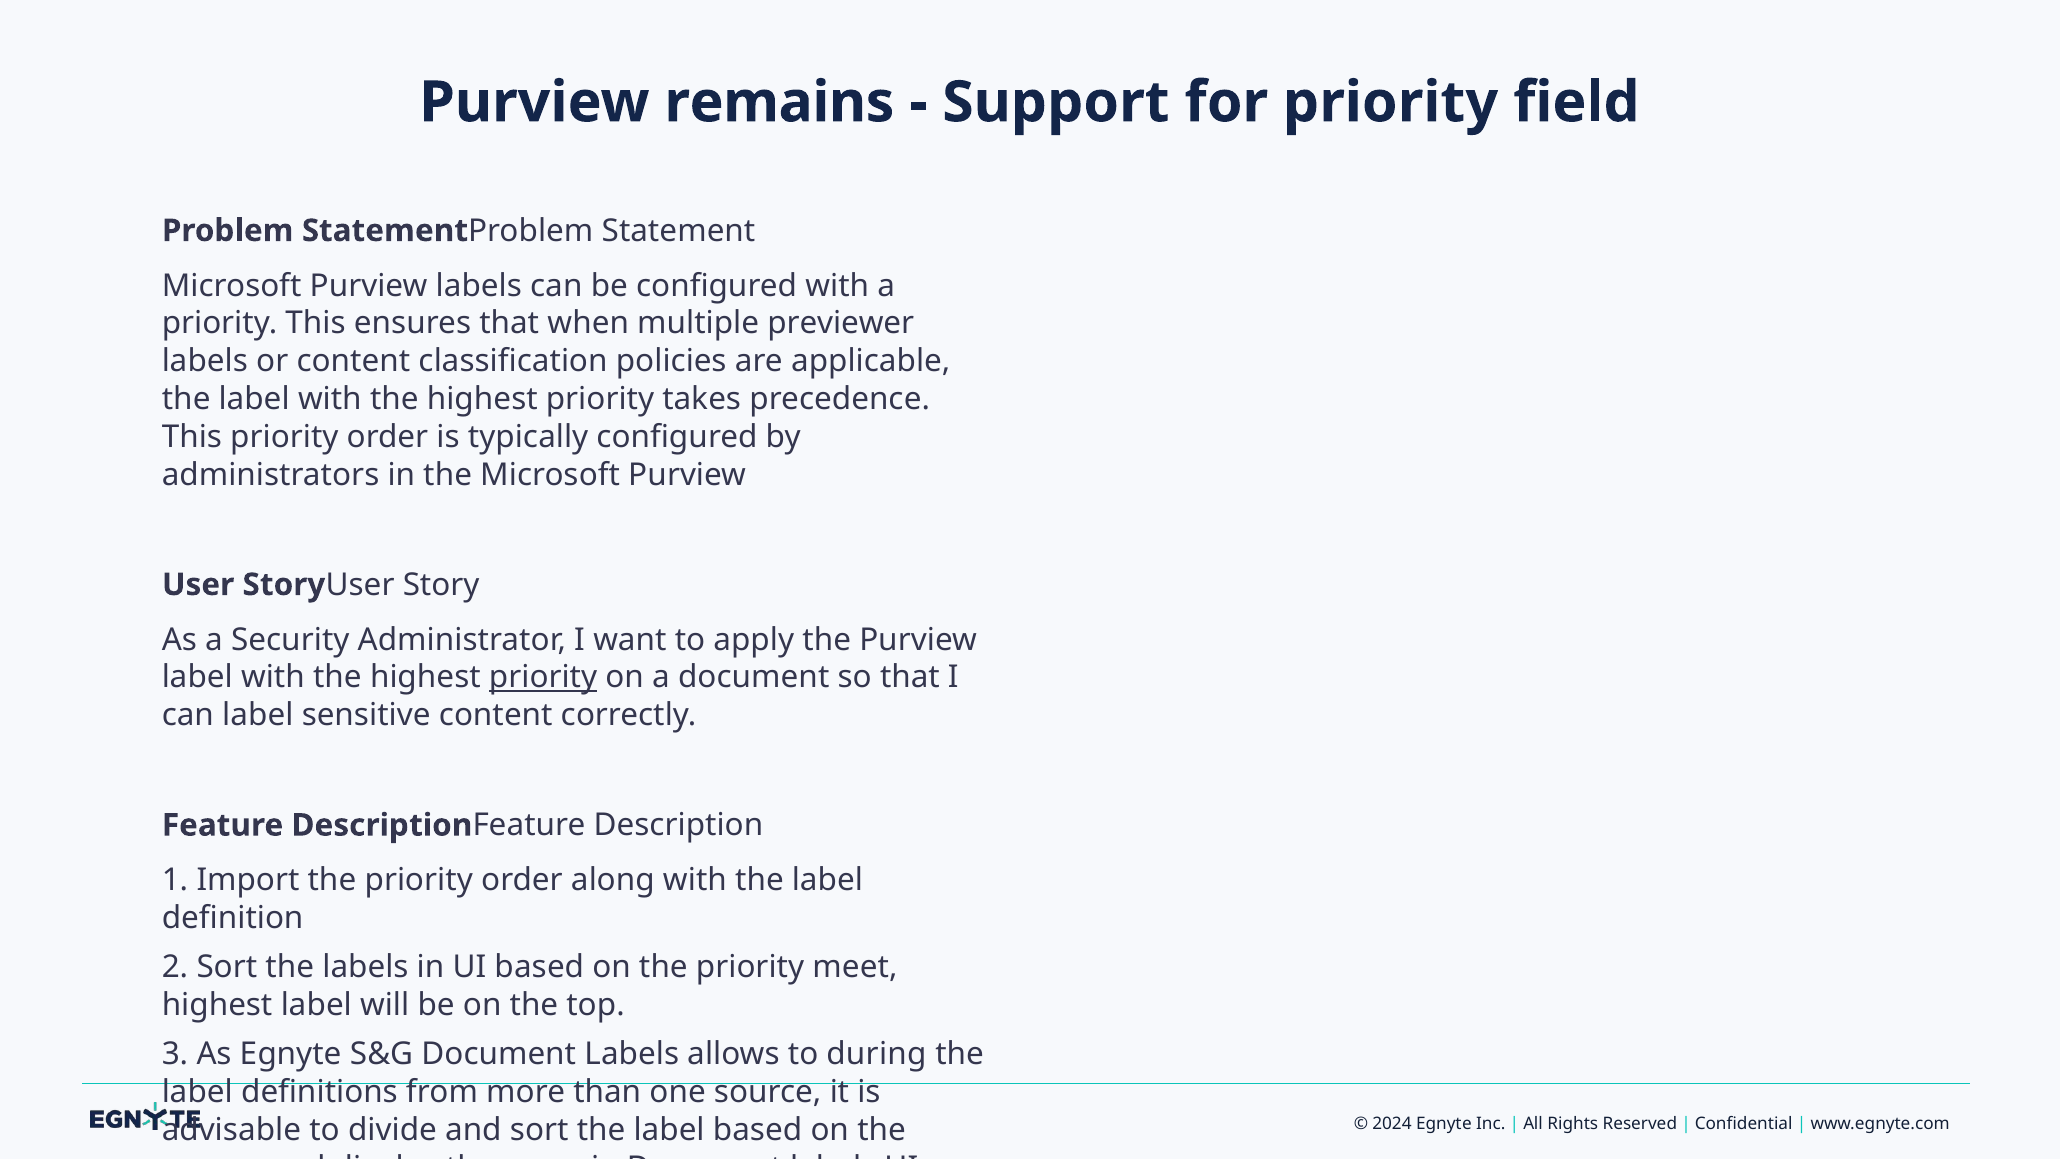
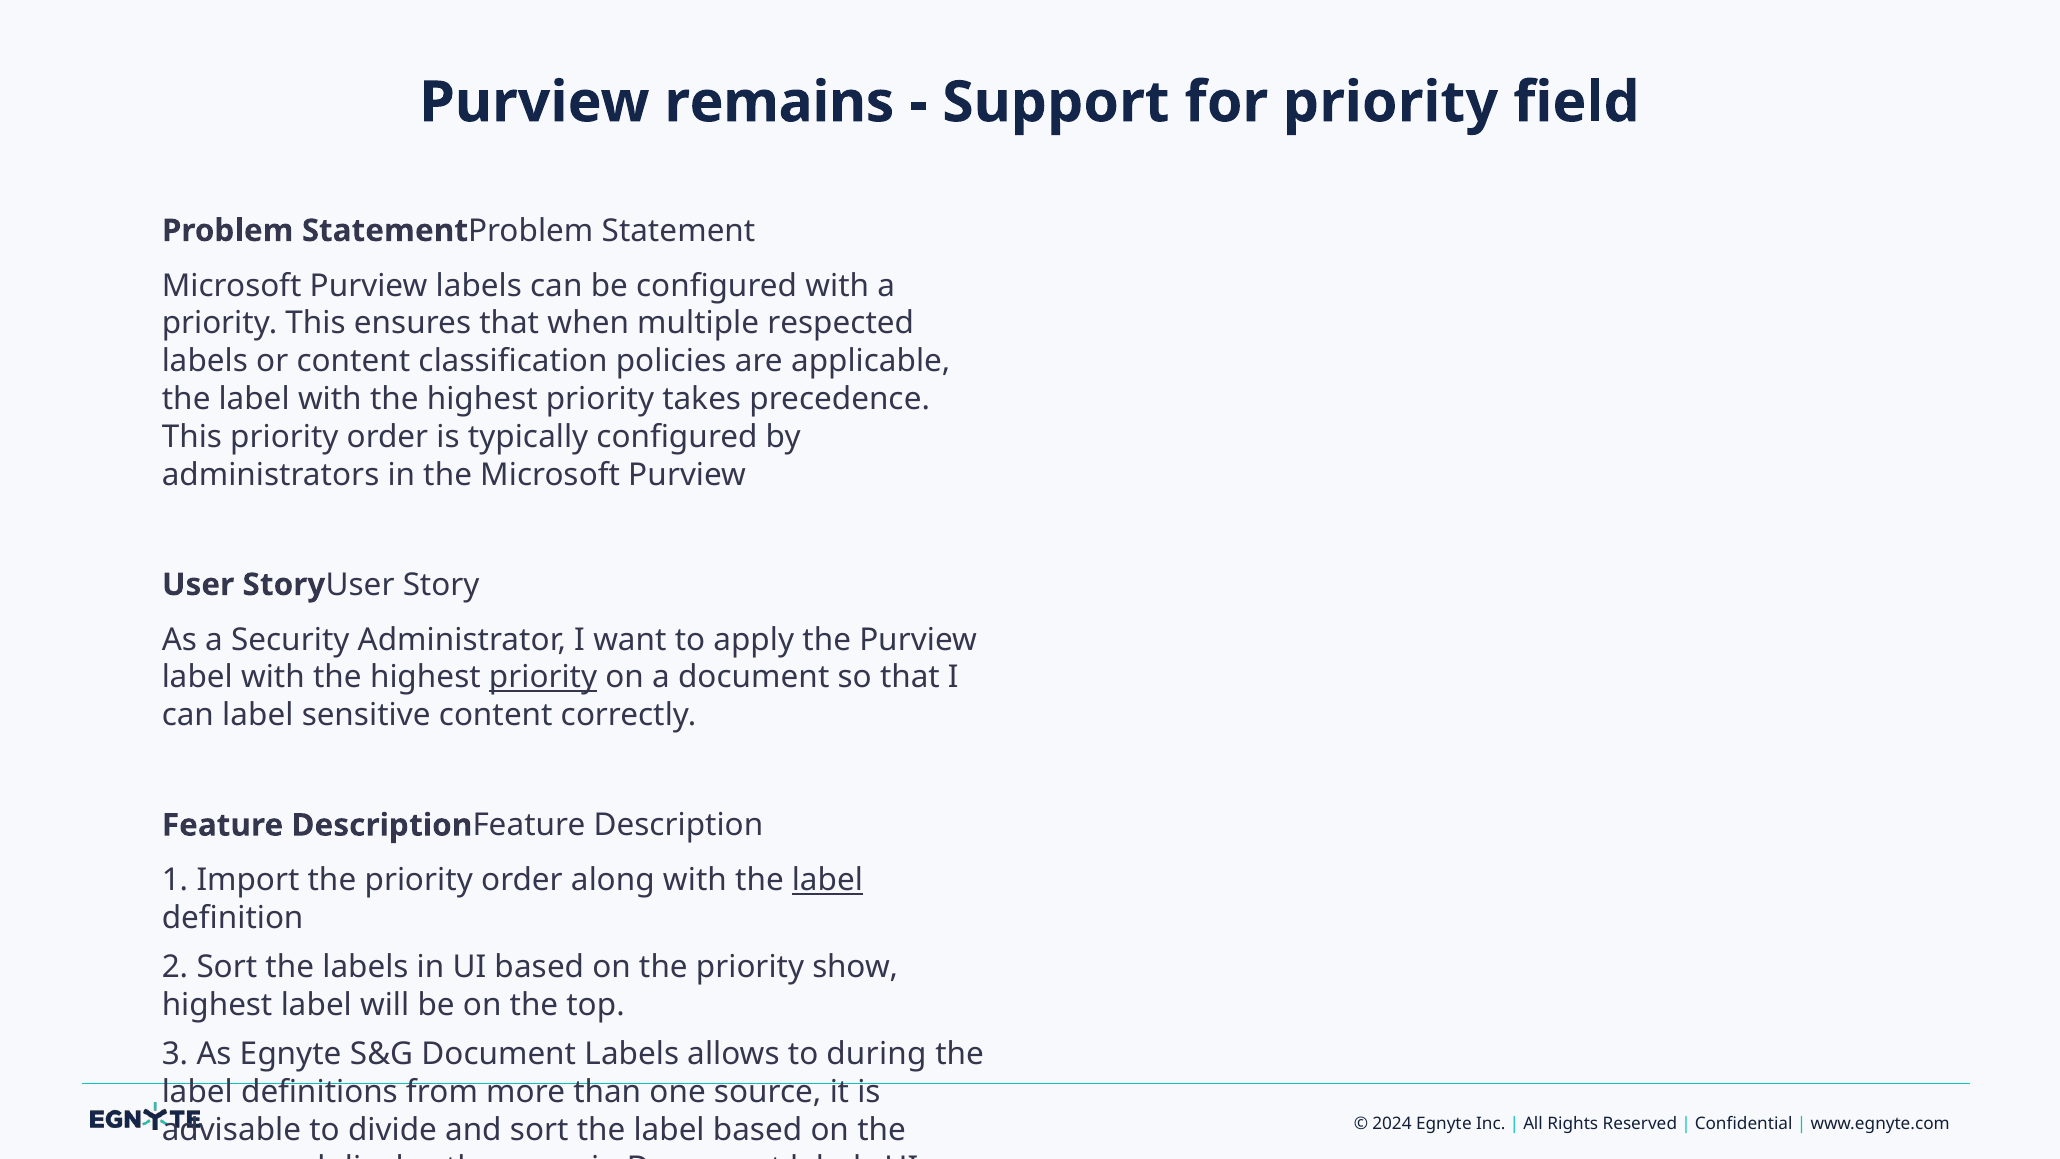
previewer: previewer -> respected
label at (827, 880) underline: none -> present
meet: meet -> show
